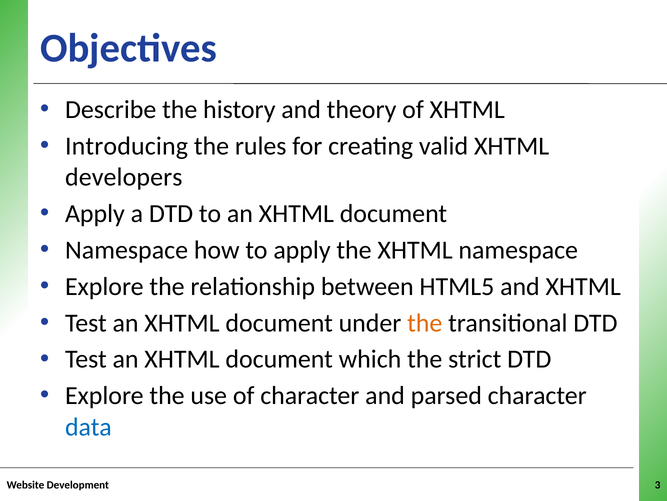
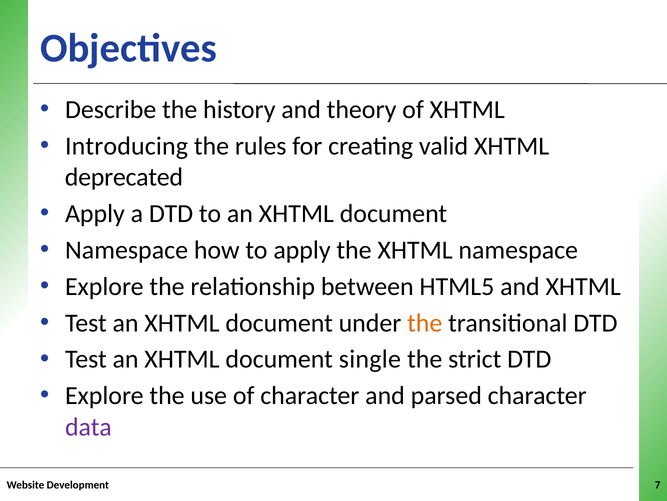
developers: developers -> deprecated
which: which -> single
data colour: blue -> purple
3: 3 -> 7
